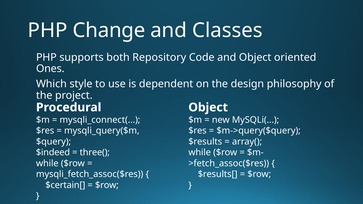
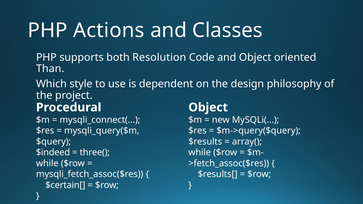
Change: Change -> Actions
Repository: Repository -> Resolution
Ones: Ones -> Than
